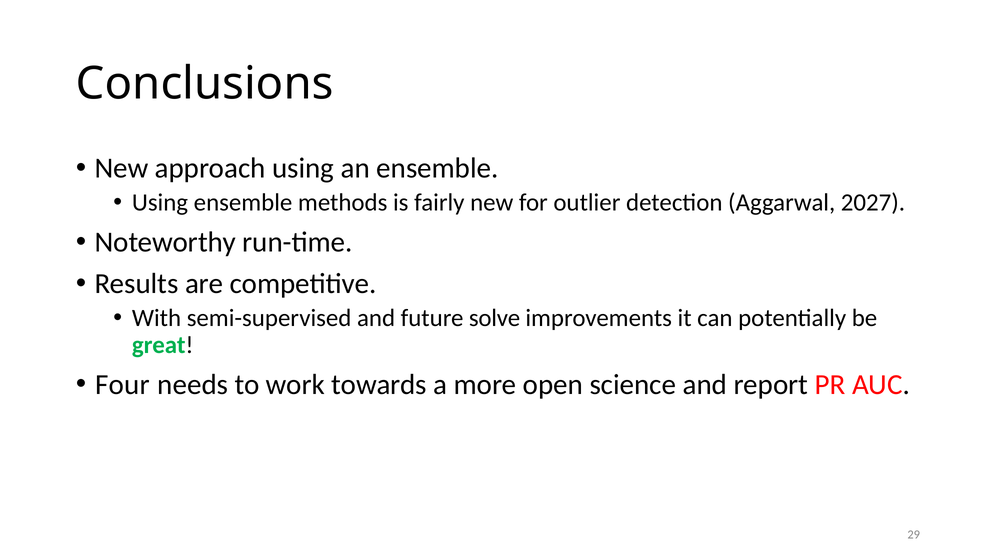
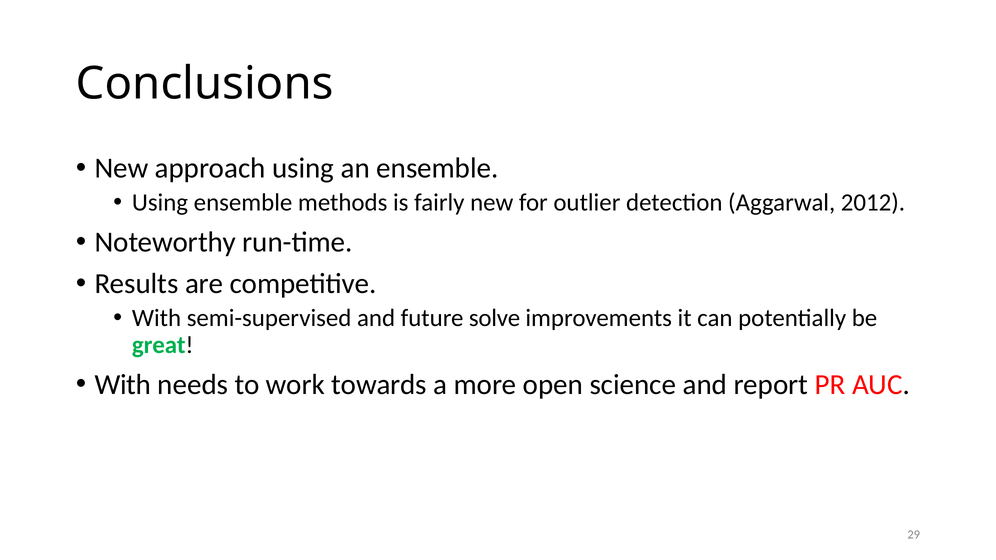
2027: 2027 -> 2012
Four at (123, 385): Four -> With
